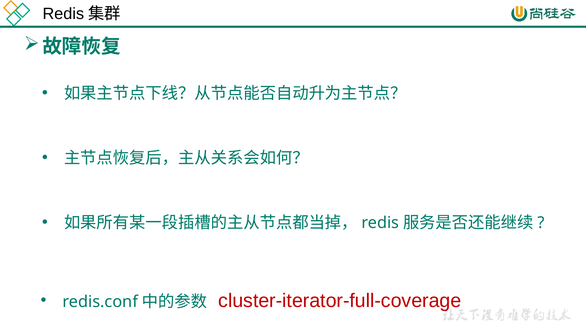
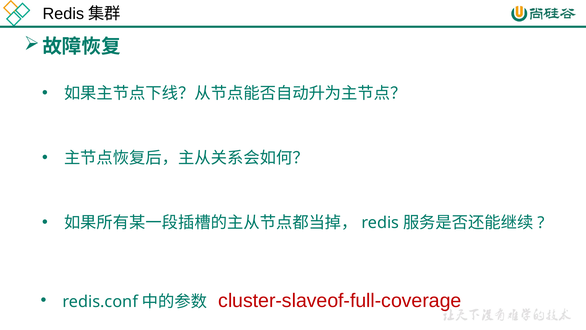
cluster-iterator-full-coverage: cluster-iterator-full-coverage -> cluster-slaveof-full-coverage
